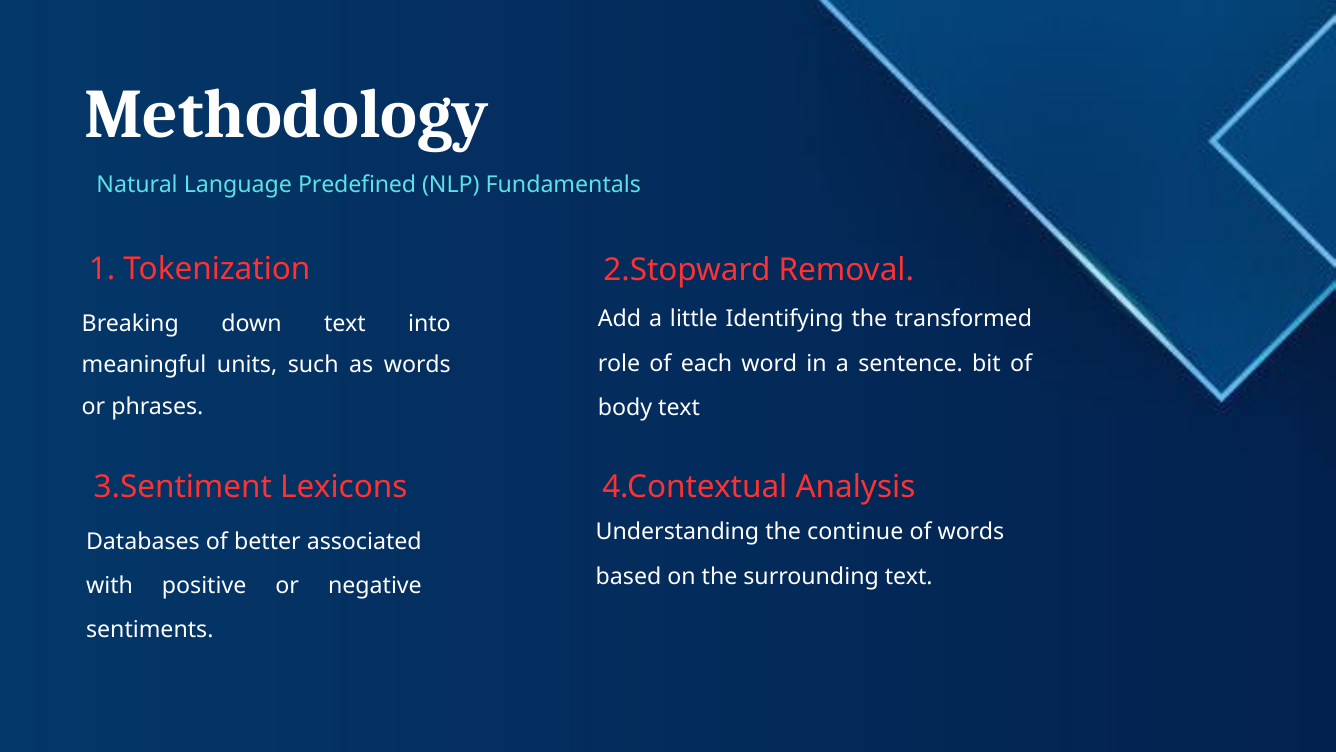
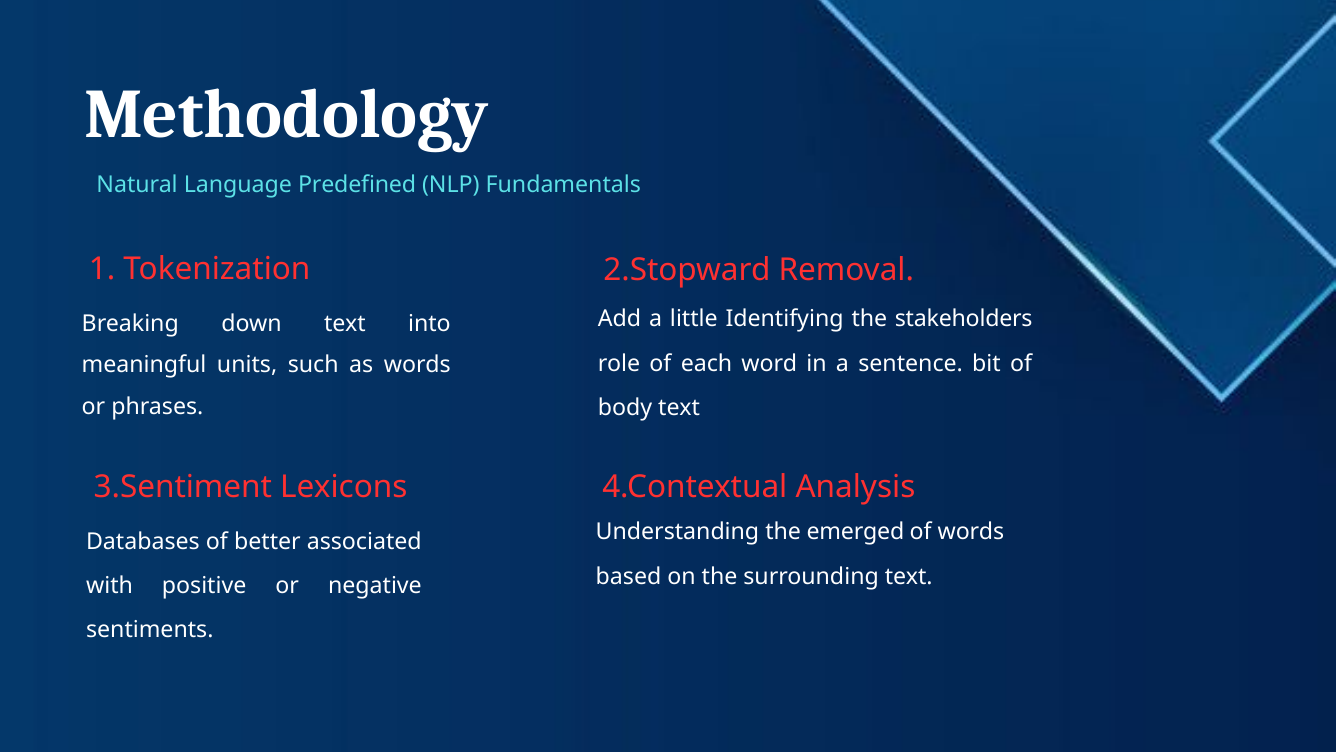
transformed: transformed -> stakeholders
continue: continue -> emerged
